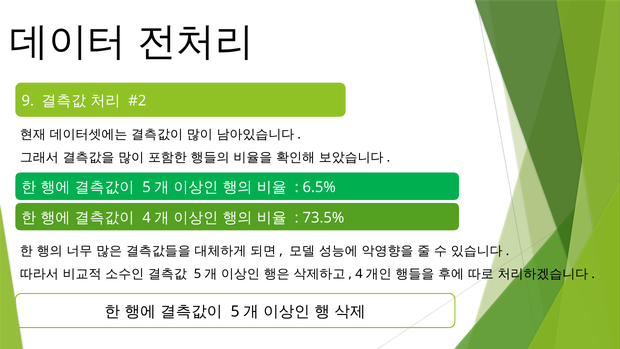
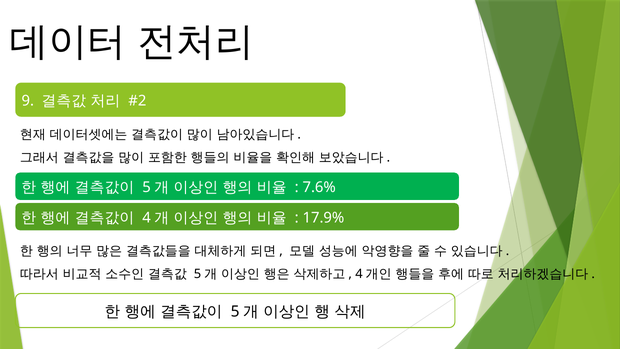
6.5%: 6.5% -> 7.6%
73.5%: 73.5% -> 17.9%
